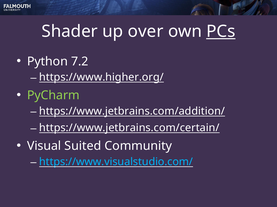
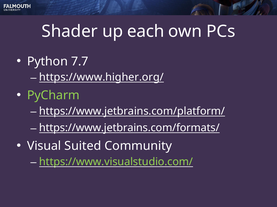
over: over -> each
PCs underline: present -> none
7.2: 7.2 -> 7.7
https://www.jetbrains.com/addition/: https://www.jetbrains.com/addition/ -> https://www.jetbrains.com/platform/
https://www.jetbrains.com/certain/: https://www.jetbrains.com/certain/ -> https://www.jetbrains.com/formats/
https://www.visualstudio.com/ colour: light blue -> light green
